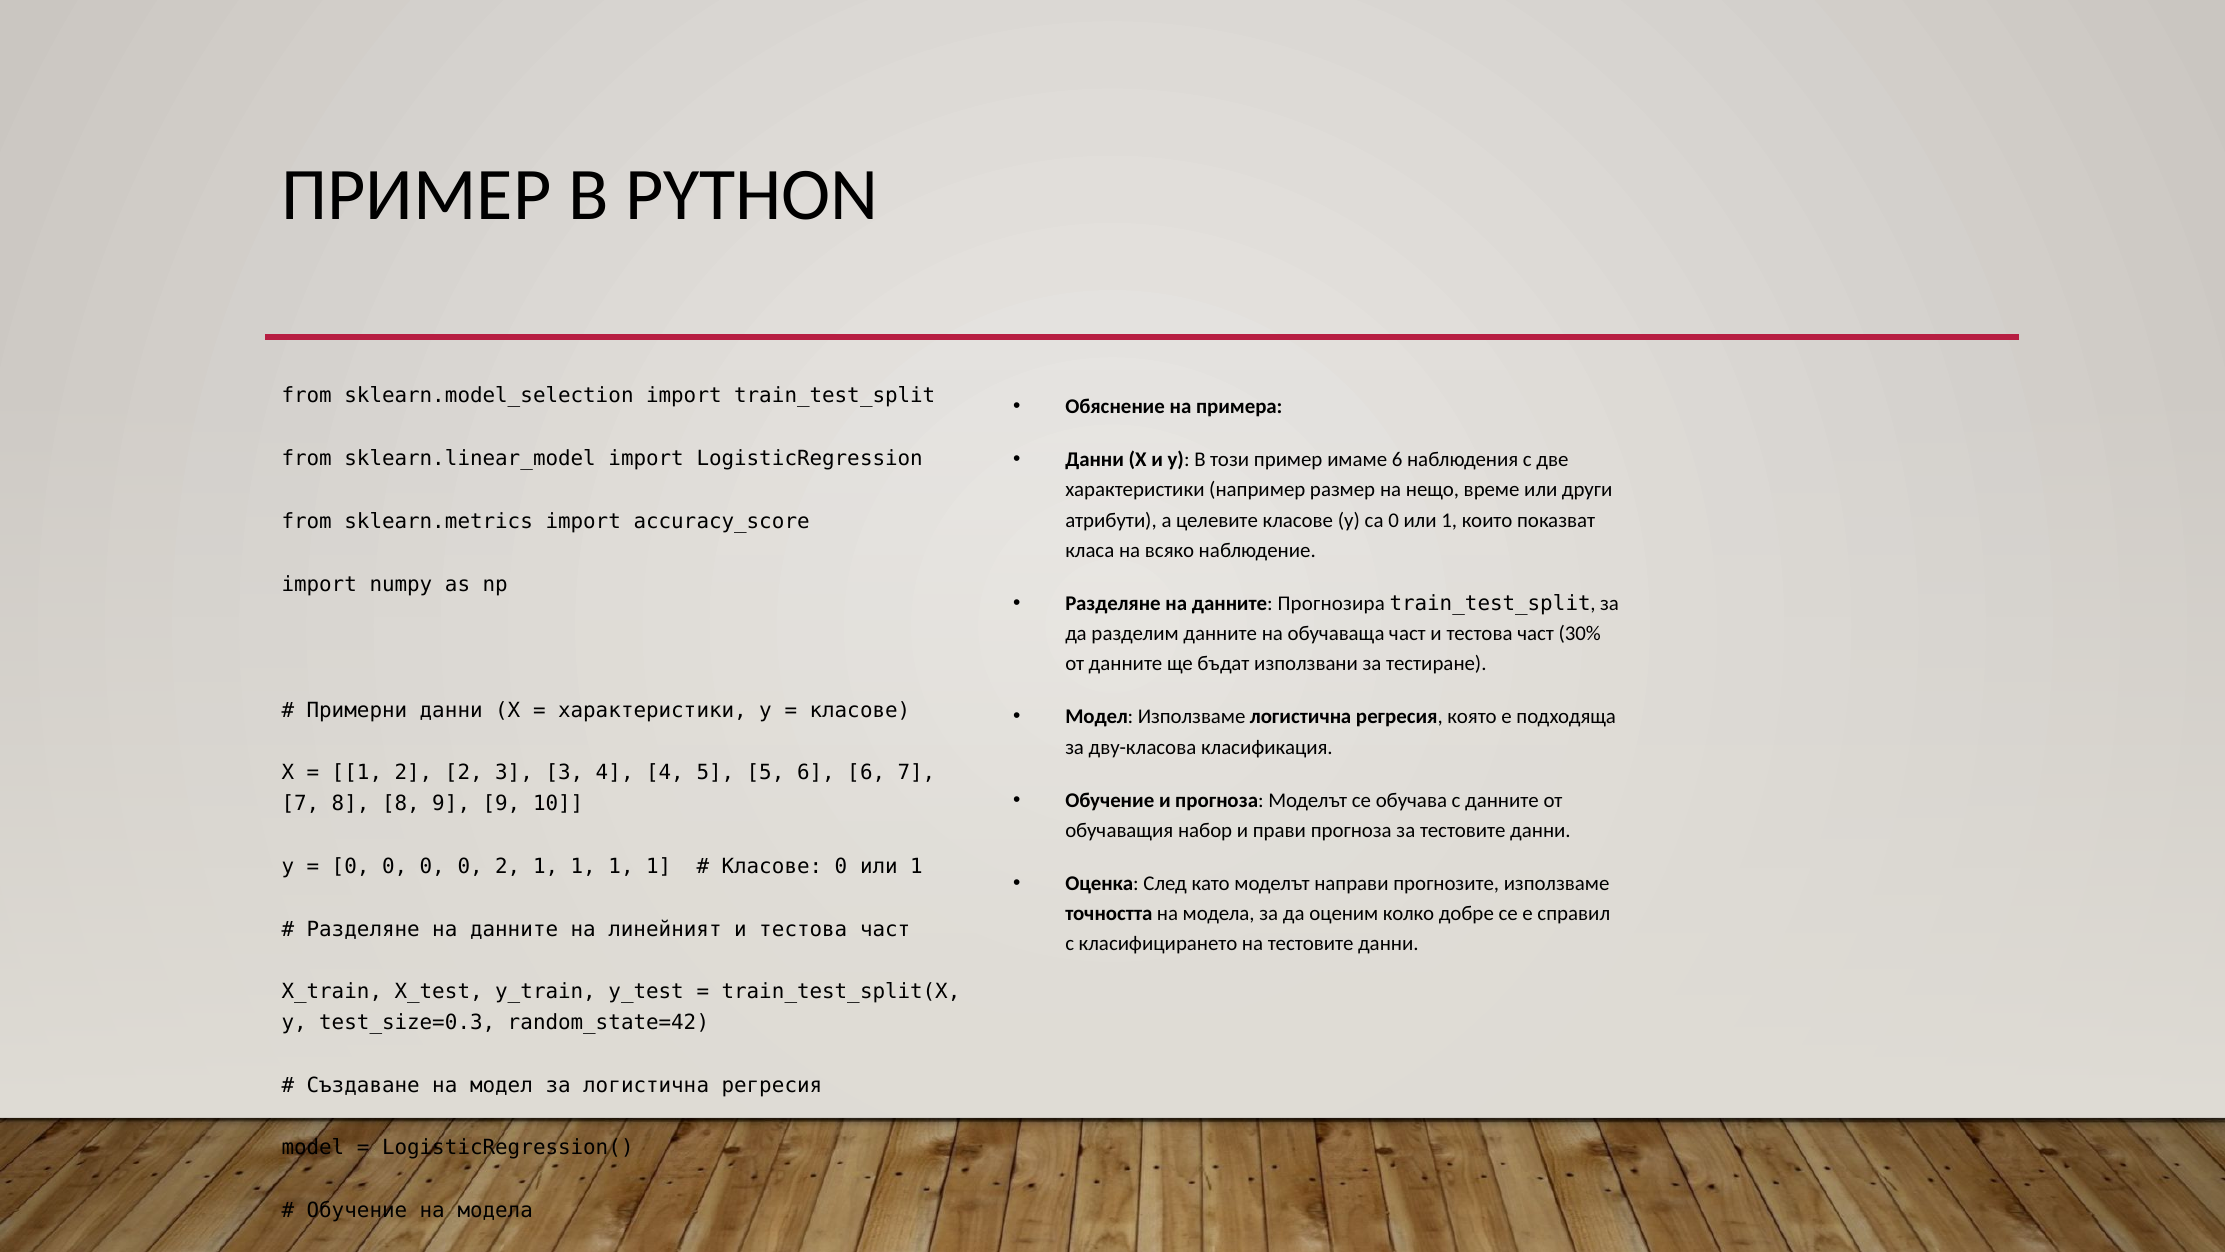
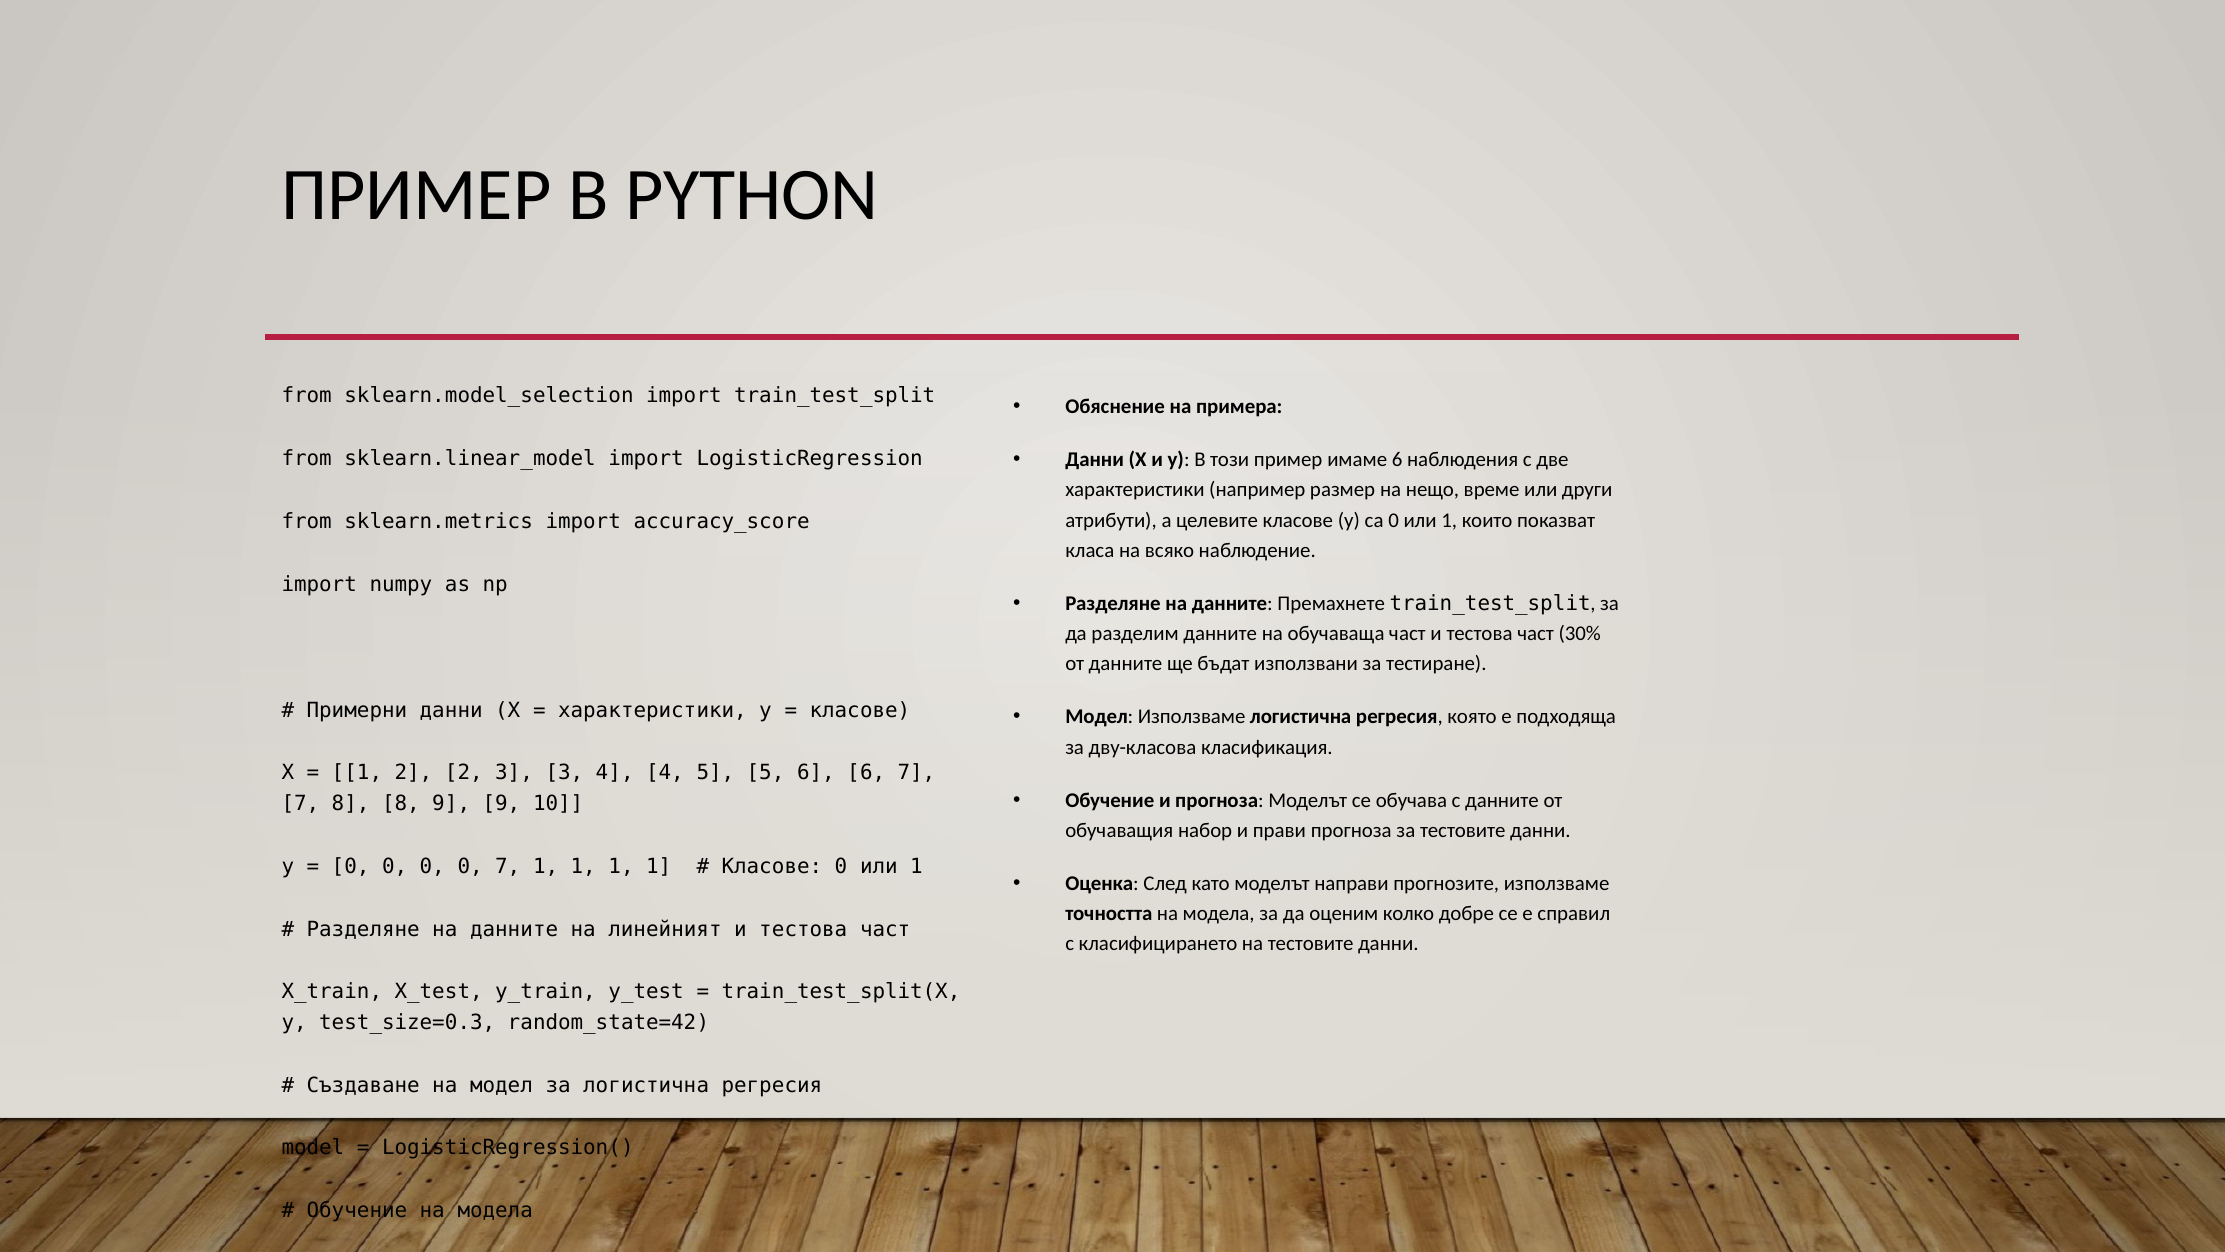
Прогнозира: Прогнозира -> Премахнете
0 2: 2 -> 7
